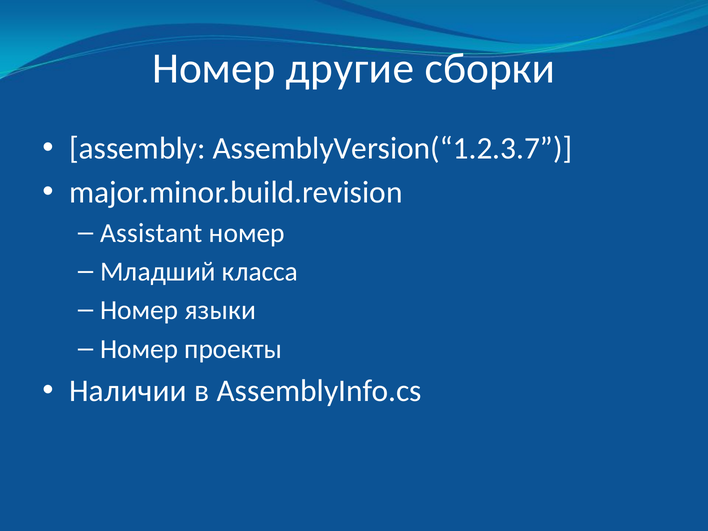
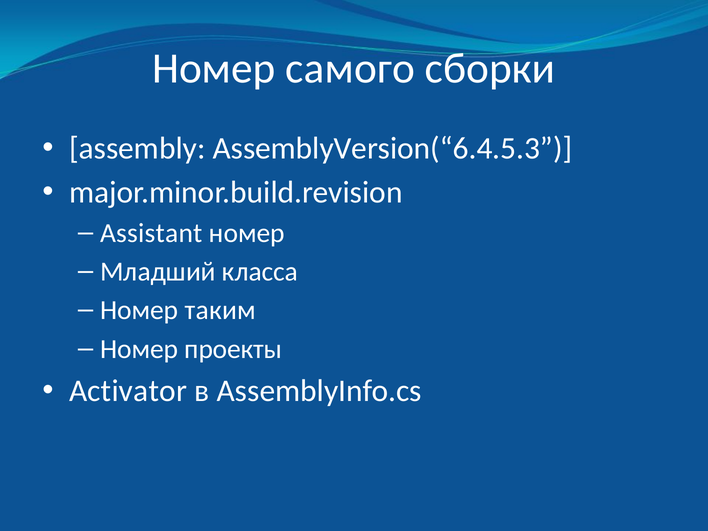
другие: другие -> самого
AssemblyVersion(“1.2.3.7: AssemblyVersion(“1.2.3.7 -> AssemblyVersion(“6.4.5.3
языки: языки -> таким
Наличии: Наличии -> Activator
